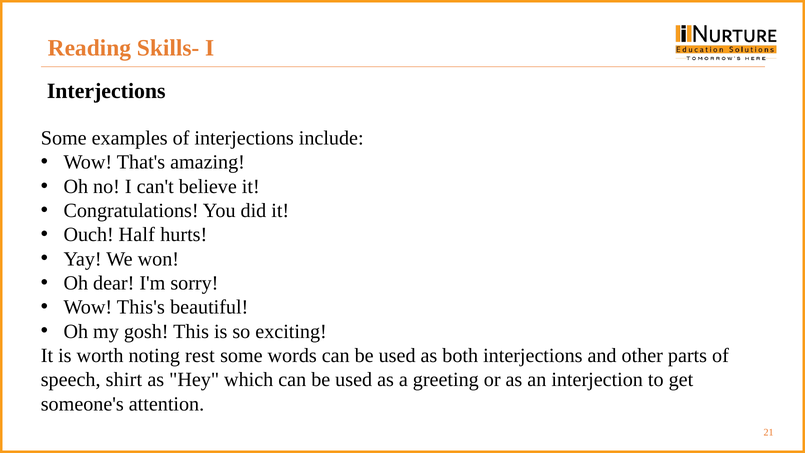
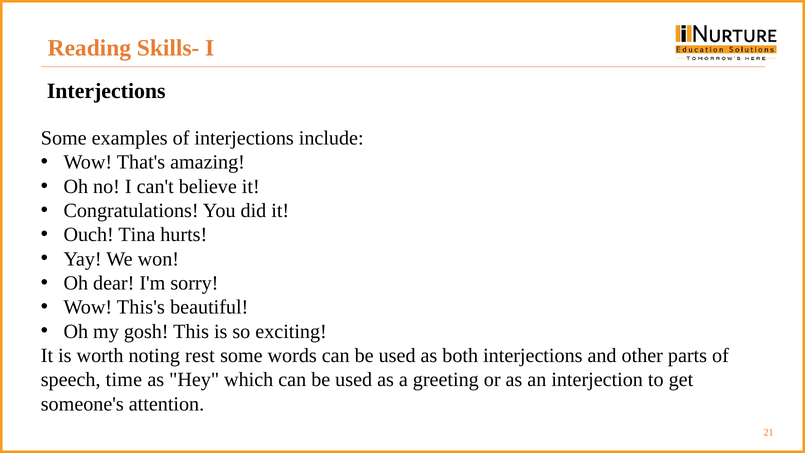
Half: Half -> Tina
shirt: shirt -> time
